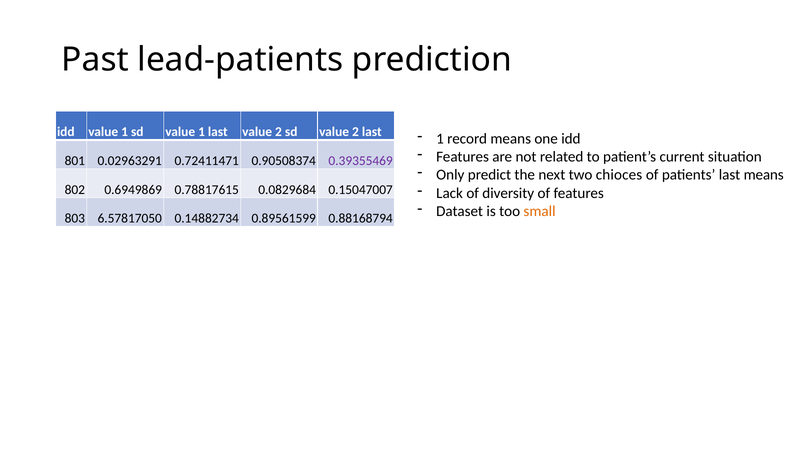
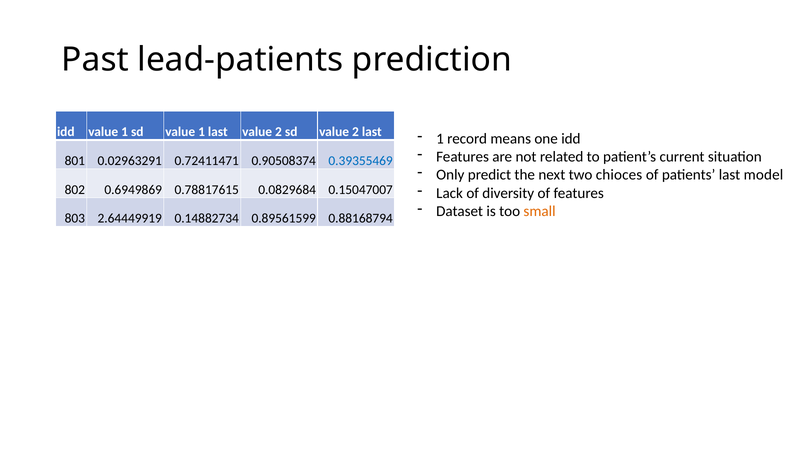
0.39355469 colour: purple -> blue
last means: means -> model
6.57817050: 6.57817050 -> 2.64449919
